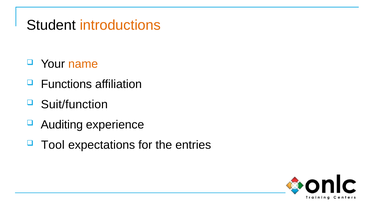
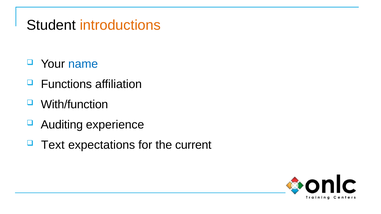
name colour: orange -> blue
Suit/function: Suit/function -> With/function
Tool: Tool -> Text
entries: entries -> current
